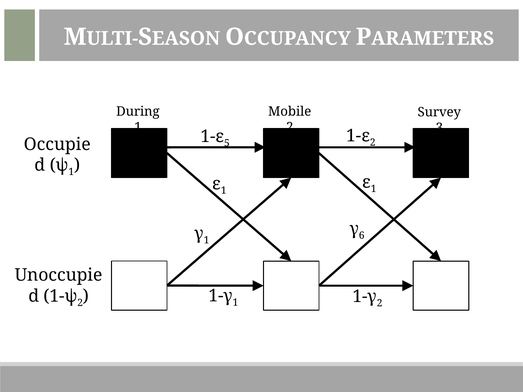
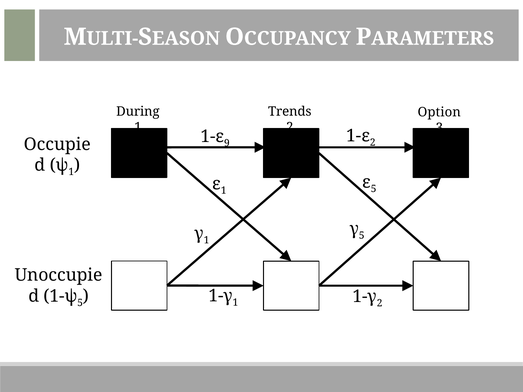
Mobile: Mobile -> Trends
Survey: Survey -> Option
5: 5 -> 9
1 at (374, 189): 1 -> 5
6 at (362, 236): 6 -> 5
2 at (80, 303): 2 -> 5
